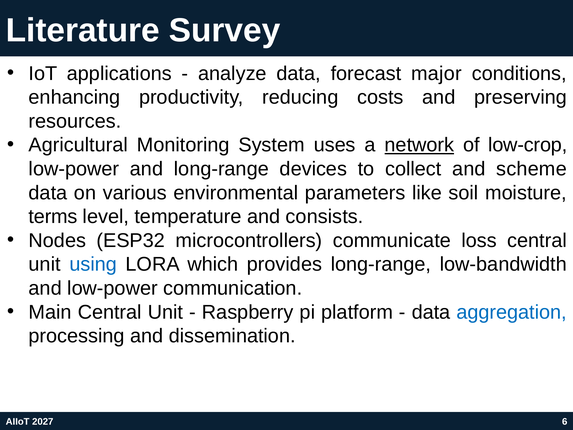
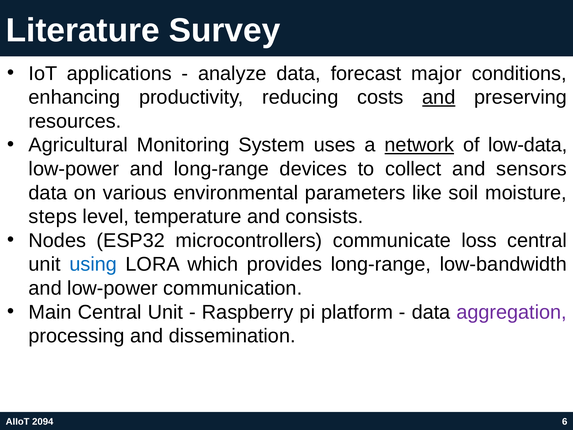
and at (439, 97) underline: none -> present
low-crop: low-crop -> low-data
scheme: scheme -> sensors
terms: terms -> steps
aggregation colour: blue -> purple
2027: 2027 -> 2094
